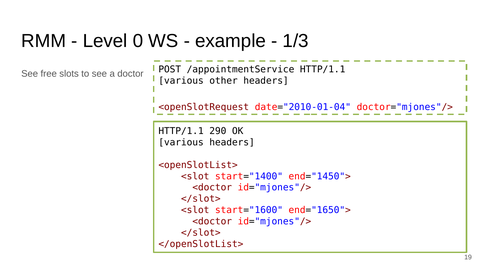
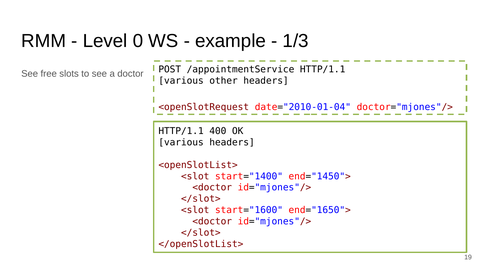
290: 290 -> 400
